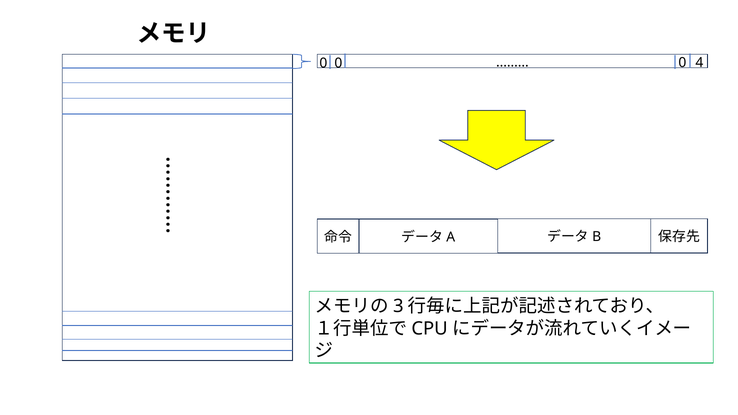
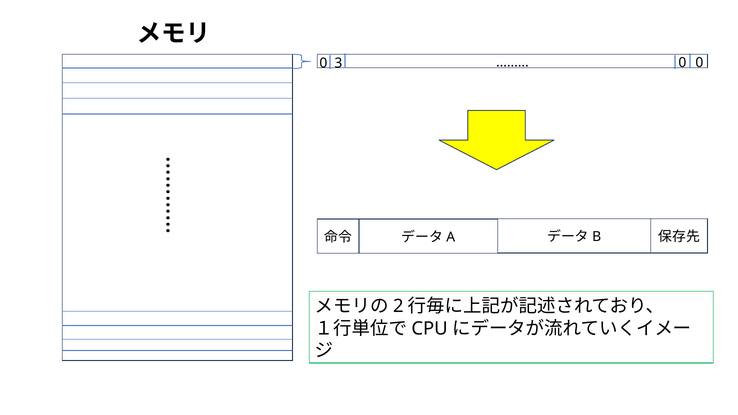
0 at (338, 63): 0 -> 3
0 4: 4 -> 0
3: 3 -> 2
